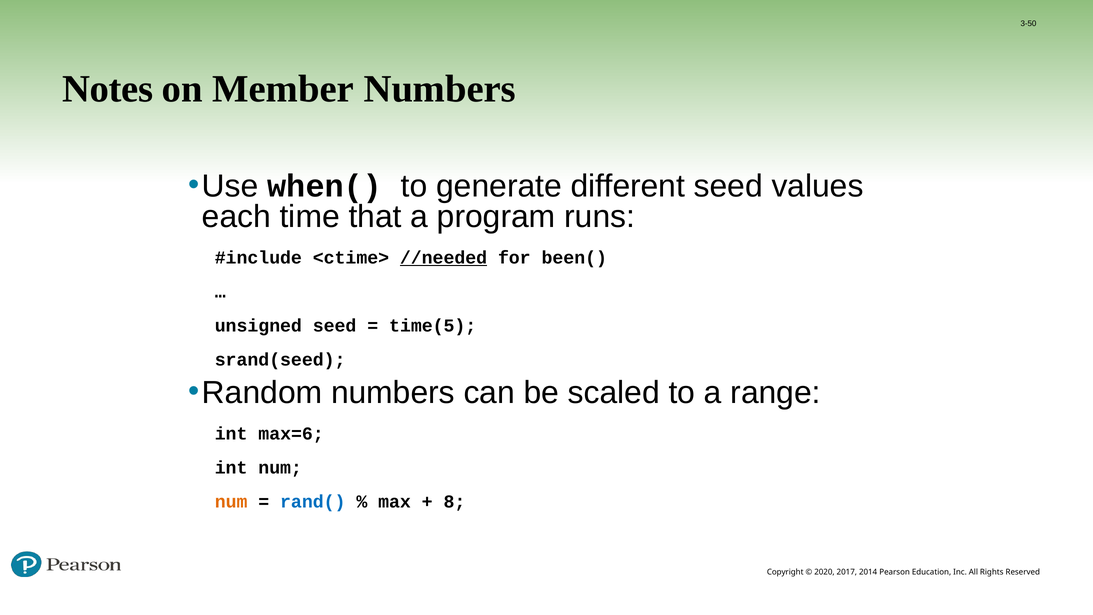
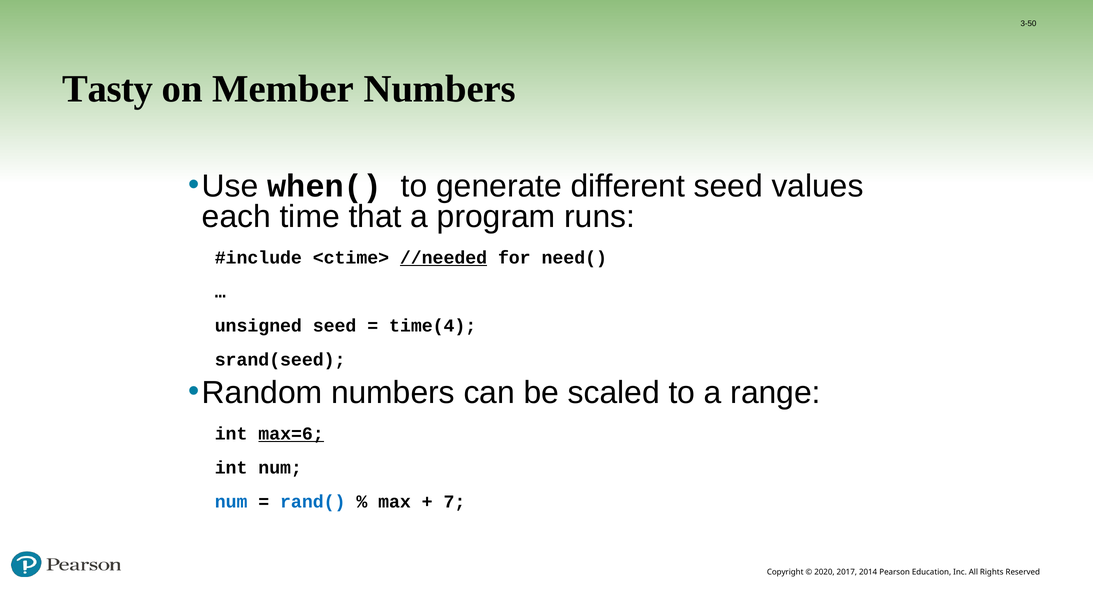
Notes: Notes -> Tasty
been(: been( -> need(
time(5: time(5 -> time(4
max=6 underline: none -> present
num at (231, 501) colour: orange -> blue
8: 8 -> 7
